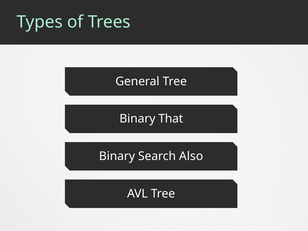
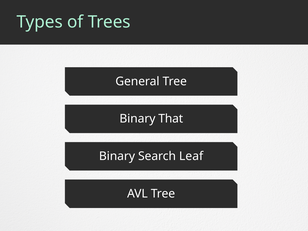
Also: Also -> Leaf
